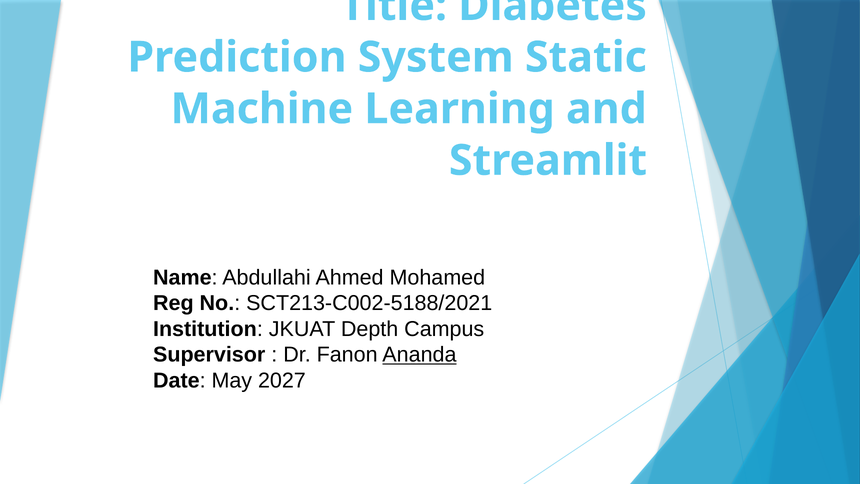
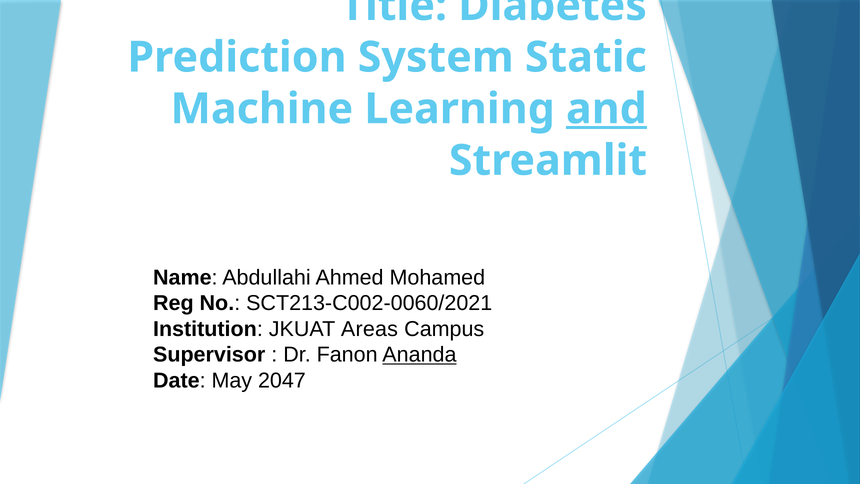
and underline: none -> present
SCT213-C002-5188/2021: SCT213-C002-5188/2021 -> SCT213-C002-0060/2021
Depth: Depth -> Areas
2027: 2027 -> 2047
